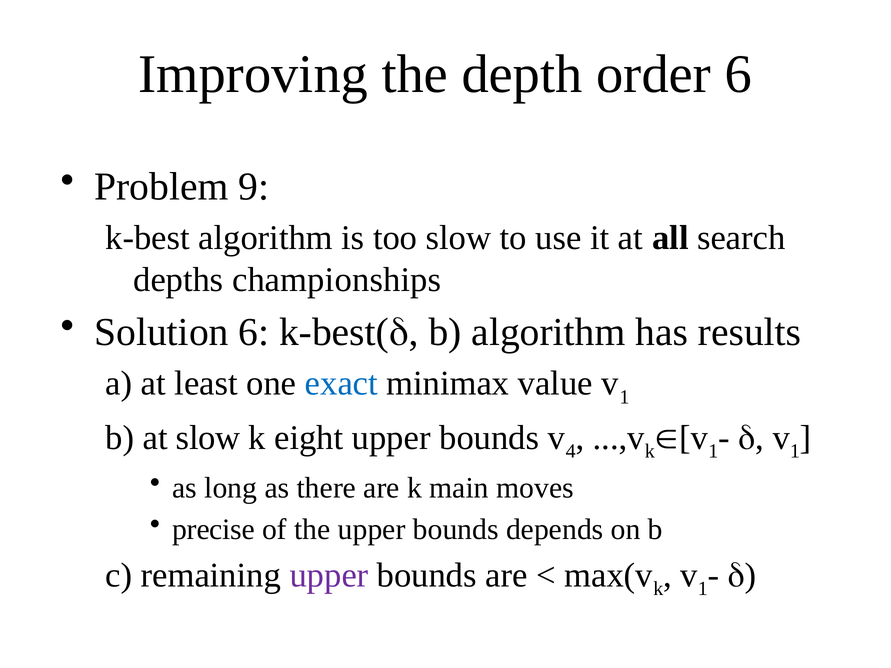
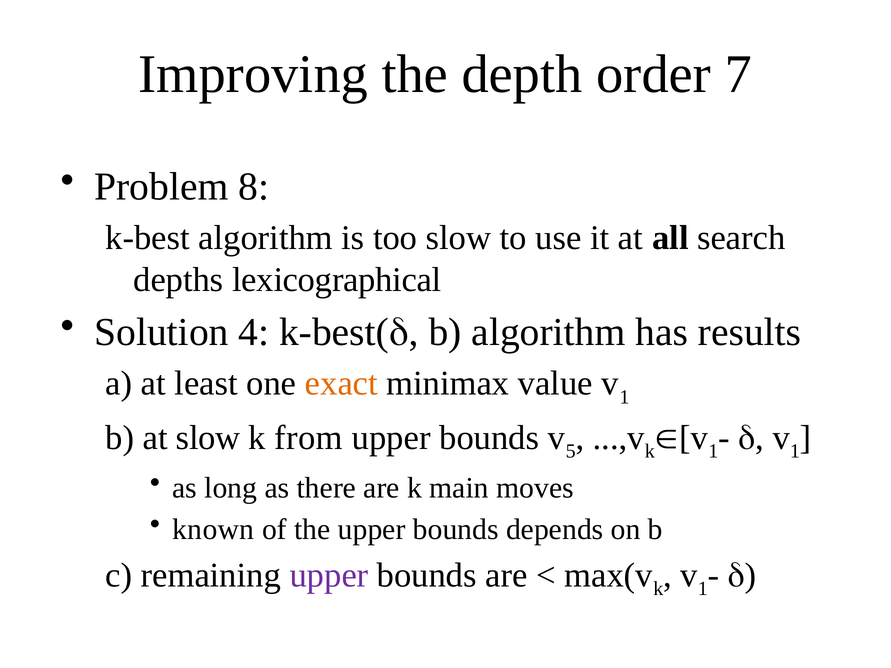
order 6: 6 -> 7
9: 9 -> 8
championships: championships -> lexicographical
Solution 6: 6 -> 4
exact colour: blue -> orange
eight: eight -> from
4: 4 -> 5
precise: precise -> known
